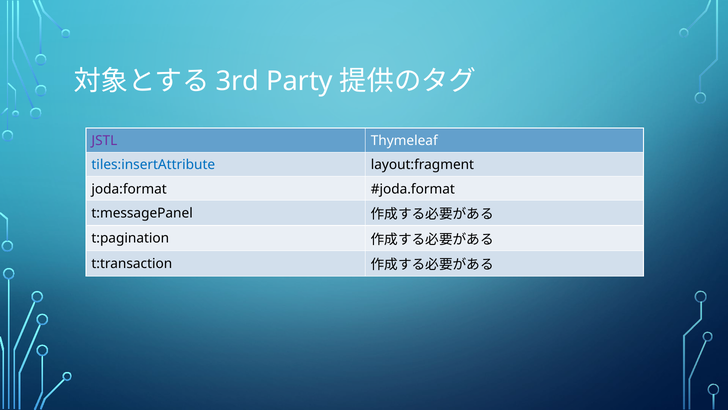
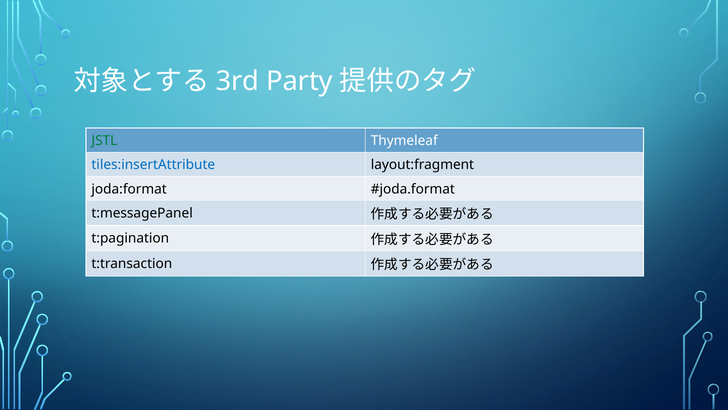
JSTL colour: purple -> green
